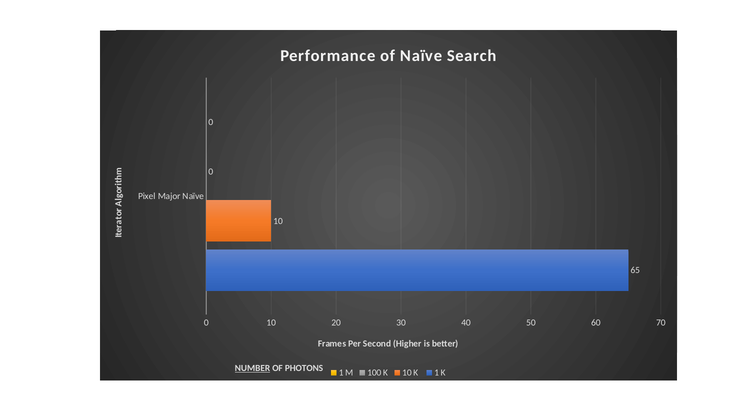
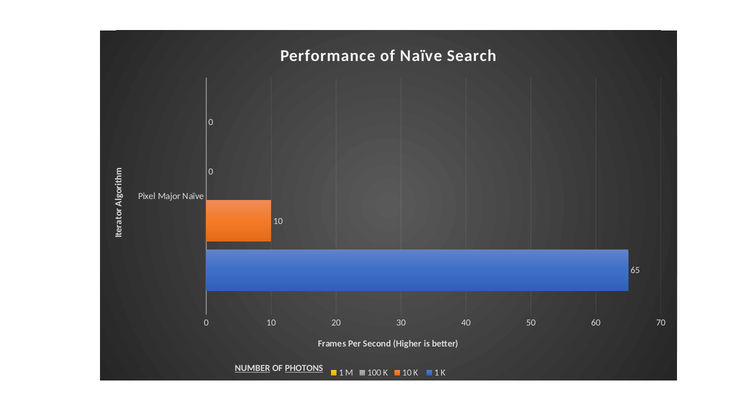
PHOTONS underline: none -> present
